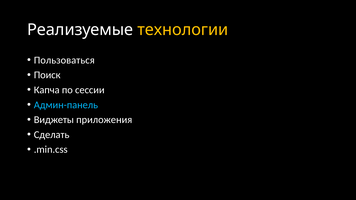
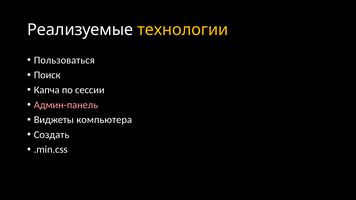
Админ-панель colour: light blue -> pink
приложения: приложения -> компьютера
Сделать: Сделать -> Создать
